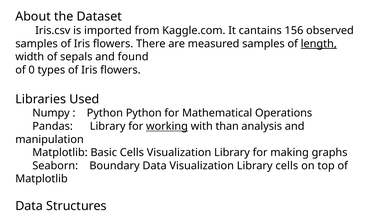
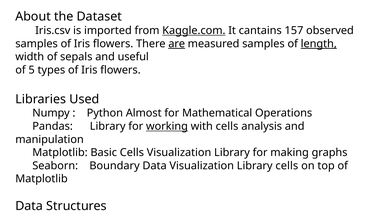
Kaggle.com underline: none -> present
156: 156 -> 157
are underline: none -> present
found: found -> useful
0: 0 -> 5
Python Python: Python -> Almost
with than: than -> cells
